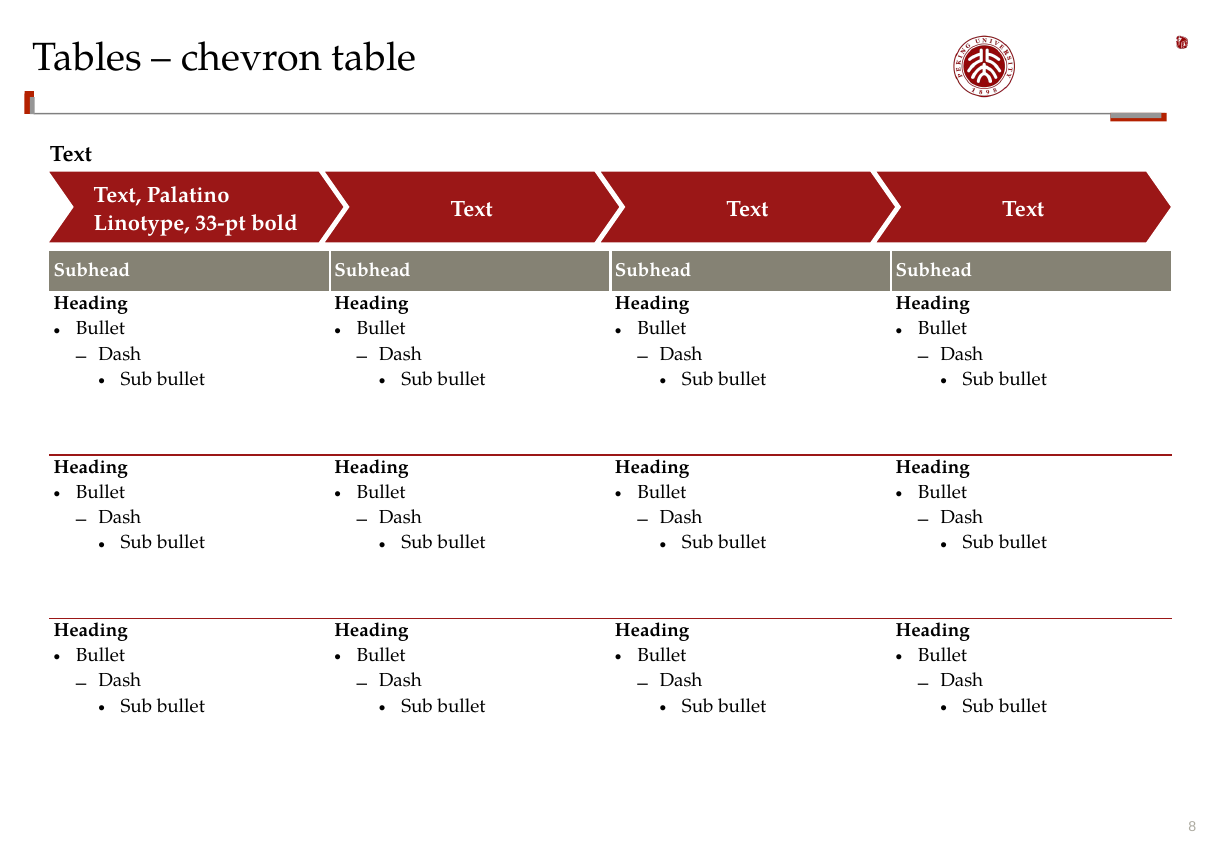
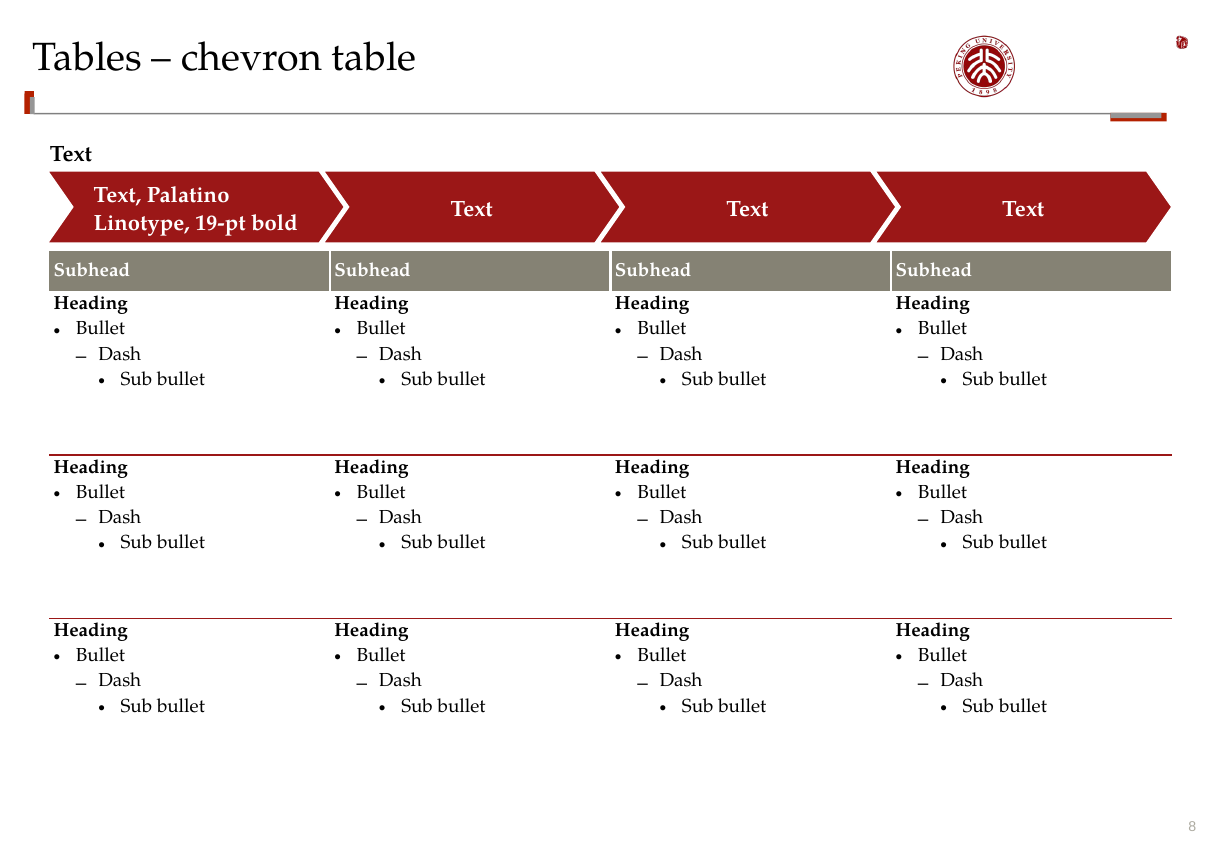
33-pt: 33-pt -> 19-pt
